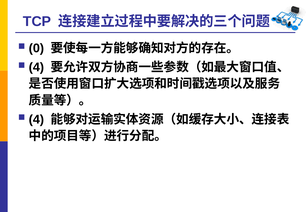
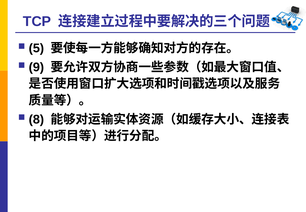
0: 0 -> 5
4 at (36, 67): 4 -> 9
4 at (36, 119): 4 -> 8
